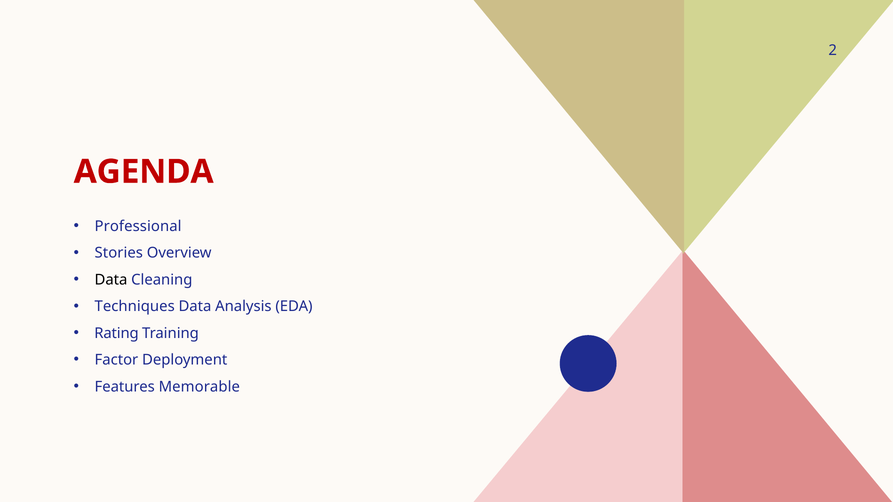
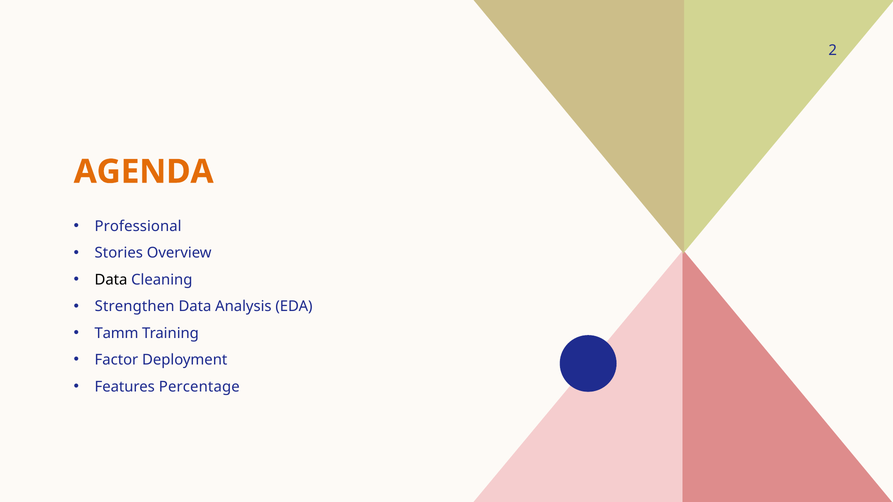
AGENDA colour: red -> orange
Techniques: Techniques -> Strengthen
Rating: Rating -> Tamm
Memorable: Memorable -> Percentage
